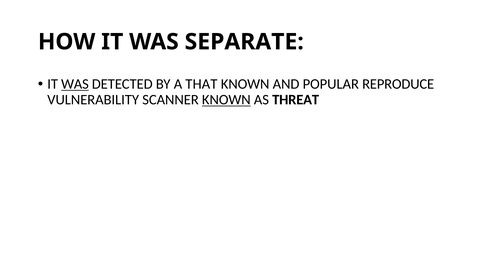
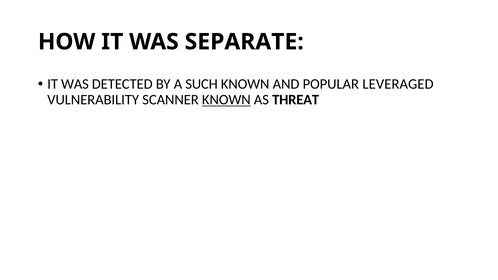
WAS at (75, 84) underline: present -> none
THAT: THAT -> SUCH
REPRODUCE: REPRODUCE -> LEVERAGED
